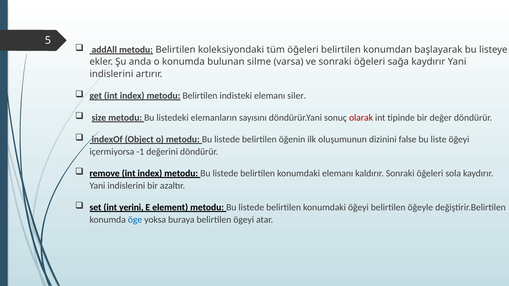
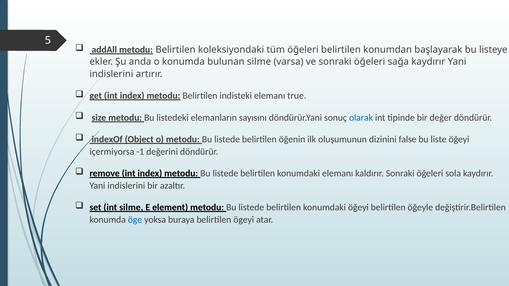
siler: siler -> true
olarak colour: red -> blue
int yerini: yerini -> silme
